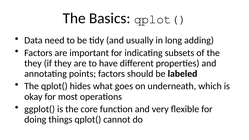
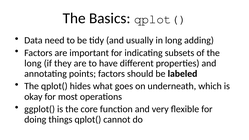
they at (33, 63): they -> long
